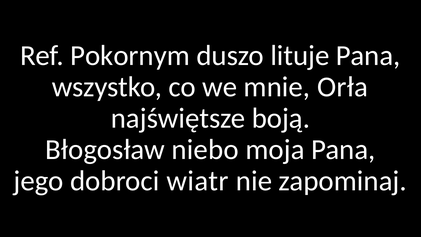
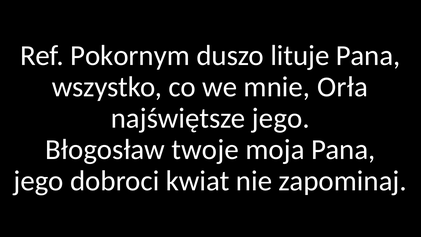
najświętsze boją: boją -> jego
niebo: niebo -> twoje
wiatr: wiatr -> kwiat
